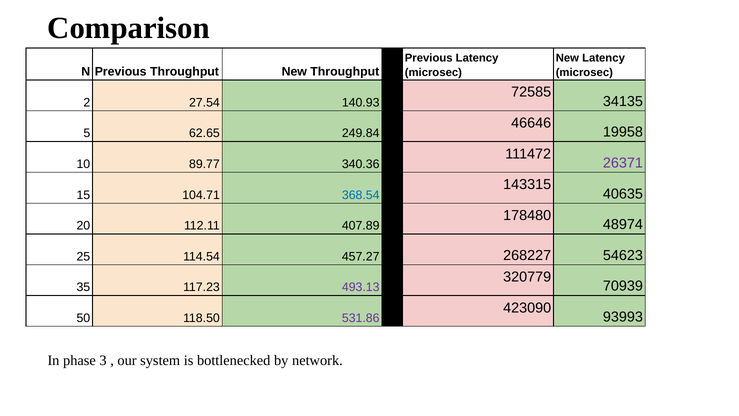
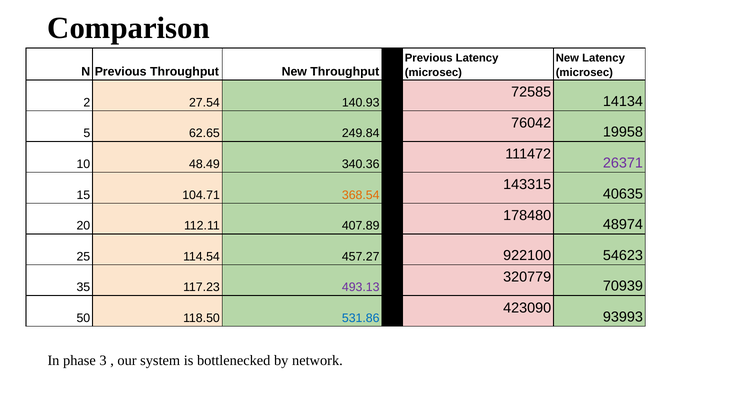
34135: 34135 -> 14134
46646: 46646 -> 76042
89.77: 89.77 -> 48.49
368.54 colour: blue -> orange
268227: 268227 -> 922100
531.86 colour: purple -> blue
